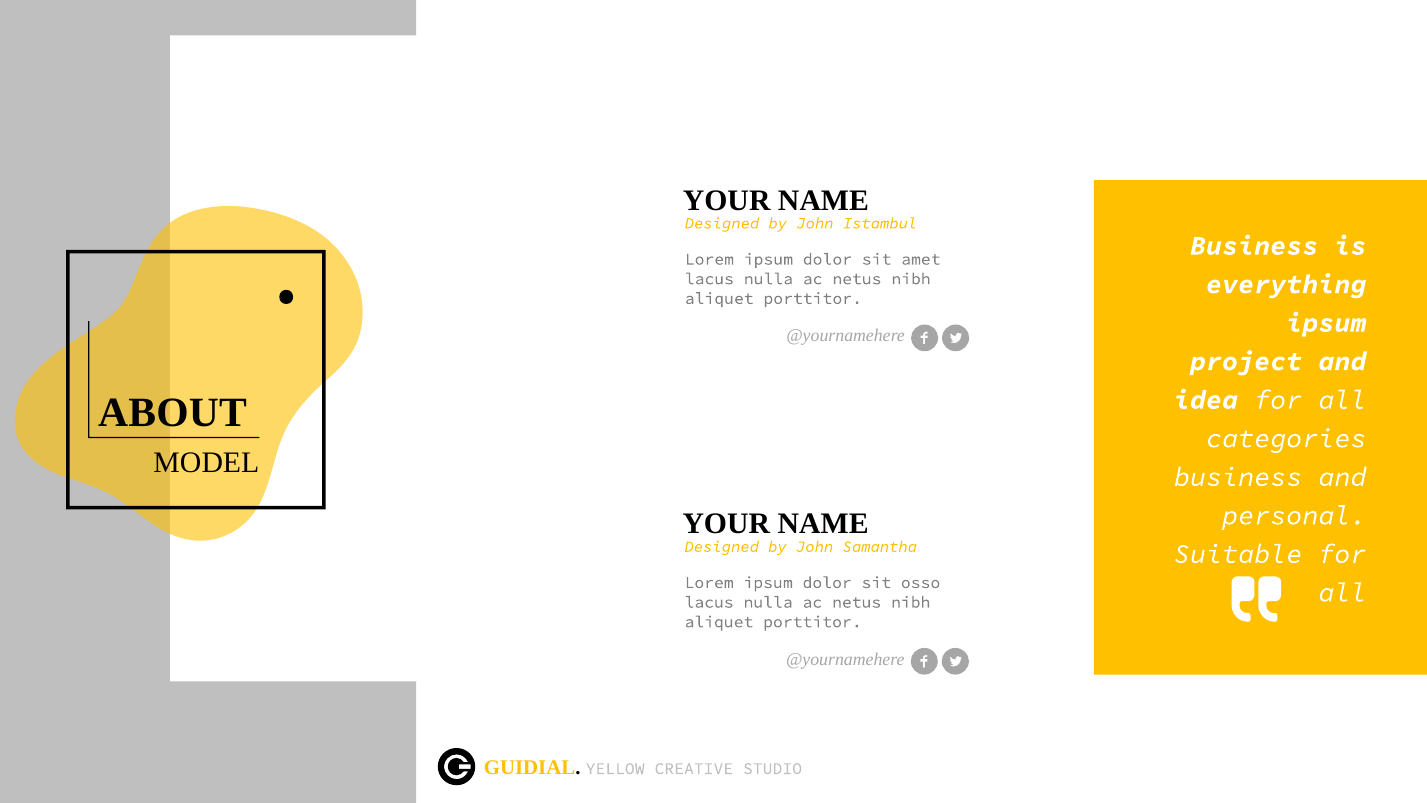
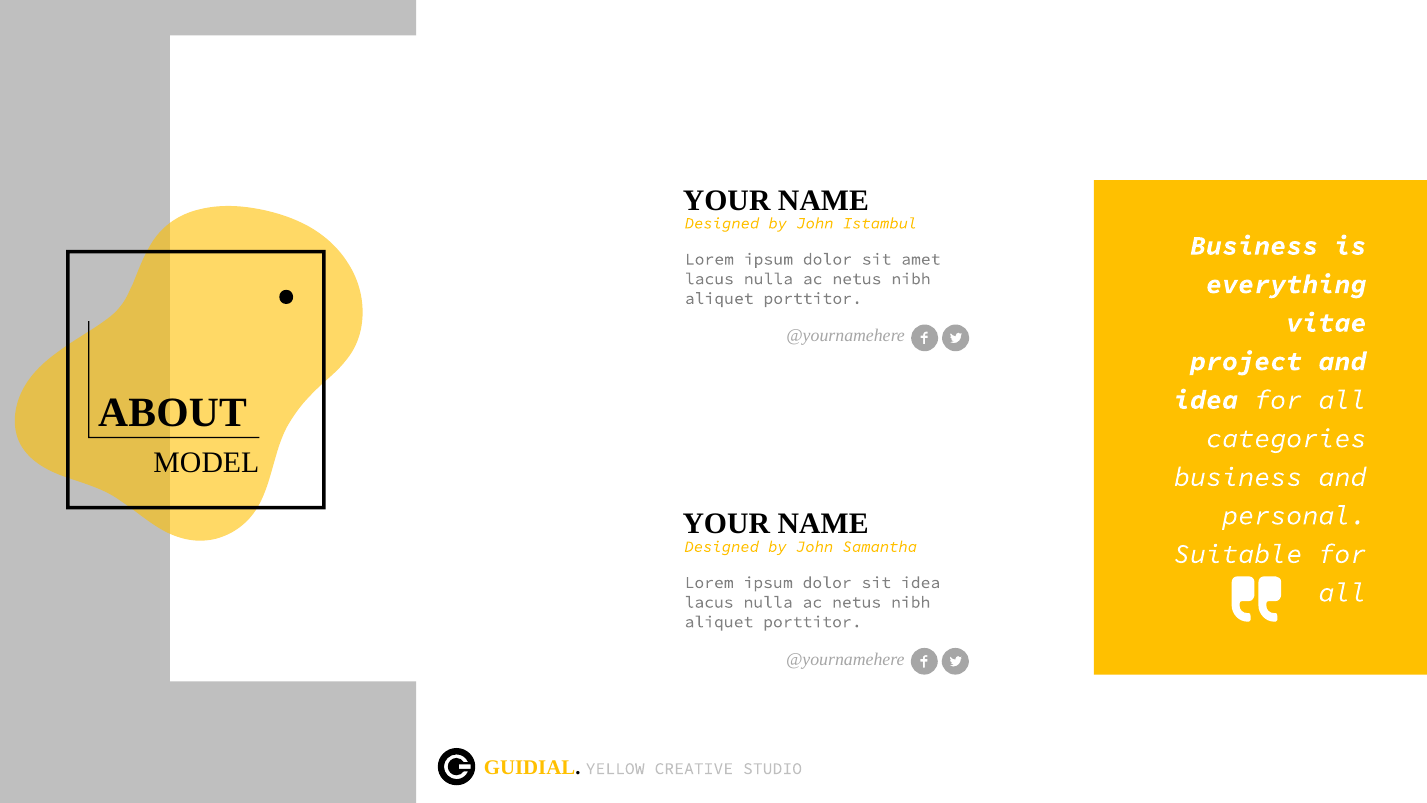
ipsum at (1327, 323): ipsum -> vitae
sit osso: osso -> idea
